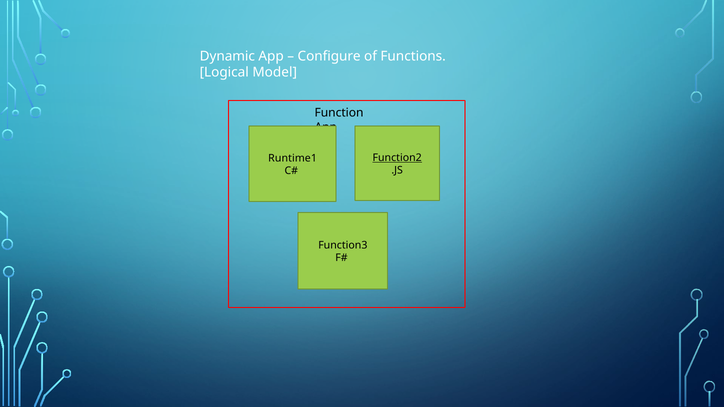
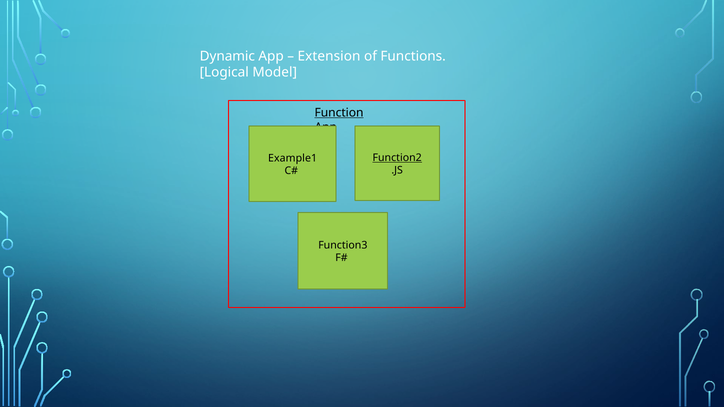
Configure: Configure -> Extension
Function underline: none -> present
Runtime1: Runtime1 -> Example1
